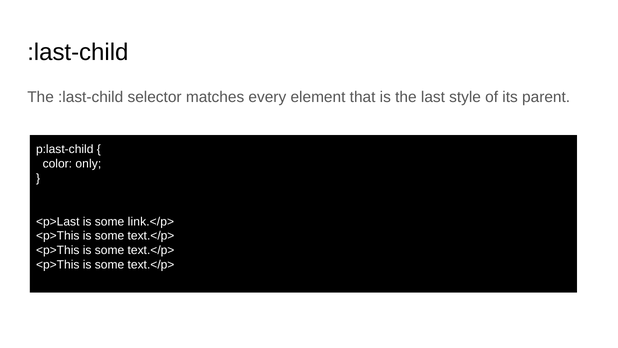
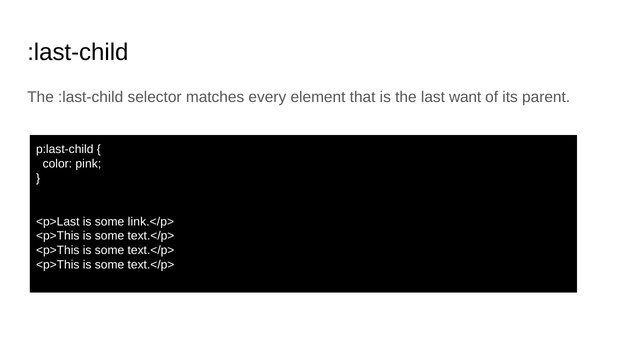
style: style -> want
only: only -> pink
